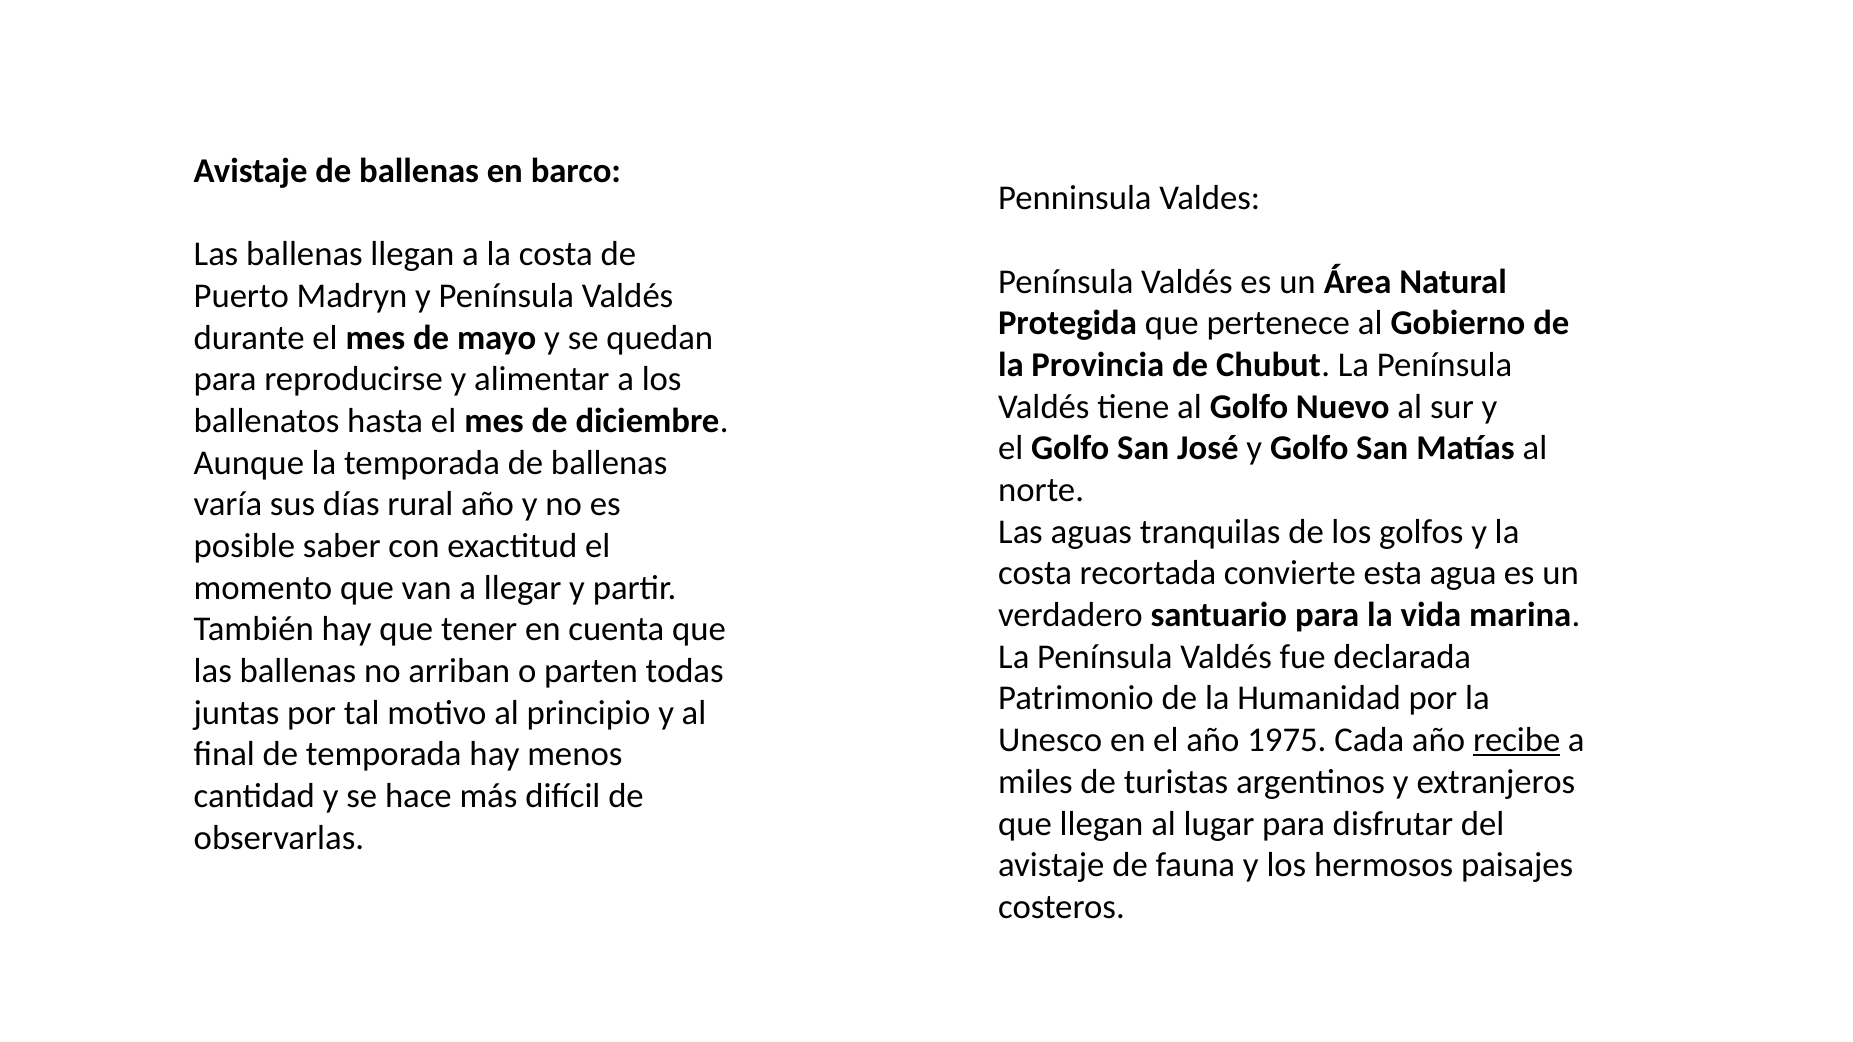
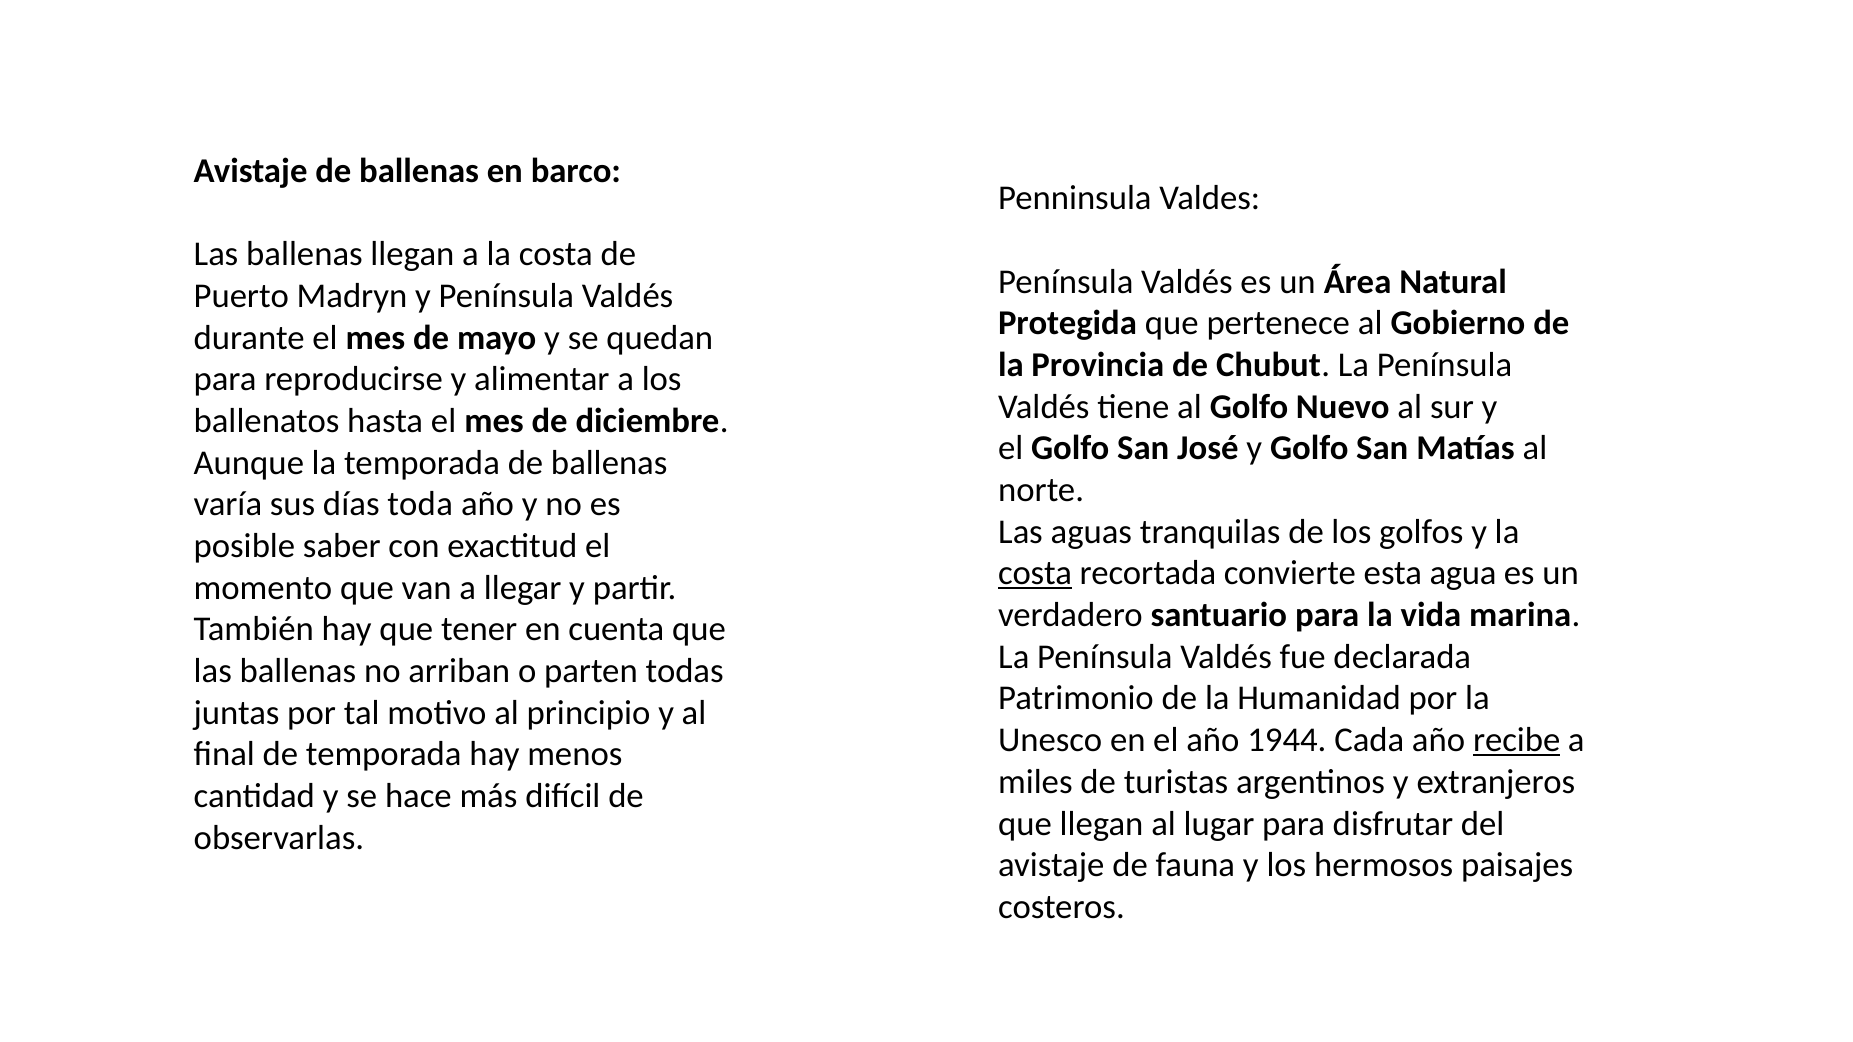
rural: rural -> toda
costa at (1035, 574) underline: none -> present
1975: 1975 -> 1944
